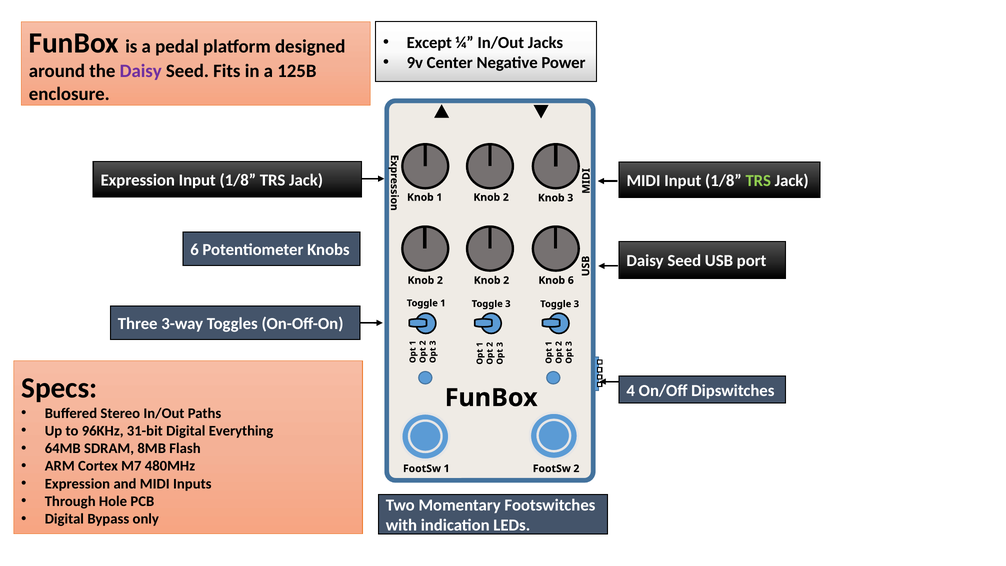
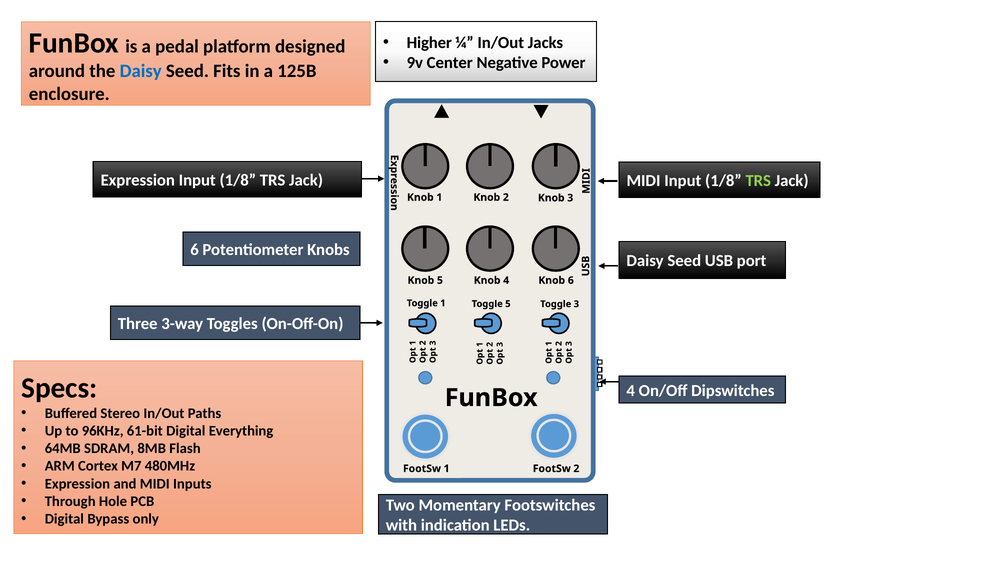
Except: Except -> Higher
Daisy at (141, 71) colour: purple -> blue
2 at (440, 280): 2 -> 5
2 at (506, 280): 2 -> 4
1 Toggle 3: 3 -> 5
31-bit: 31-bit -> 61-bit
